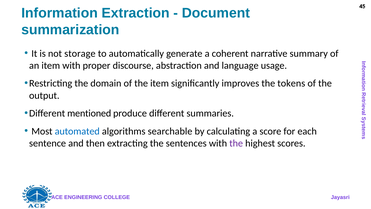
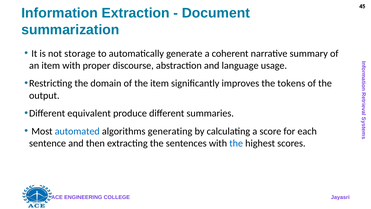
mentioned: mentioned -> equivalent
searchable: searchable -> generating
the at (236, 143) colour: purple -> blue
